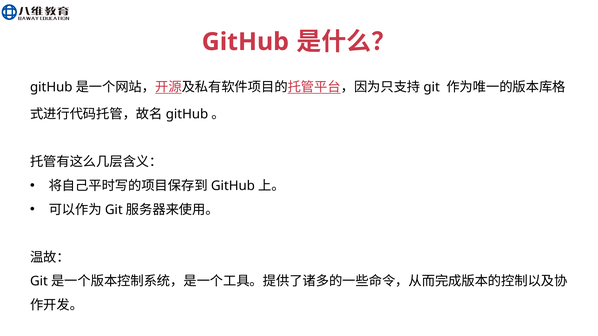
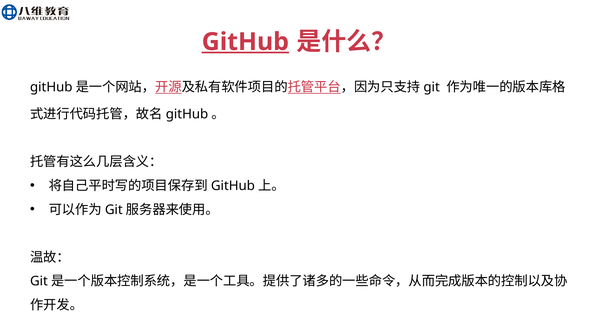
GitHub underline: none -> present
